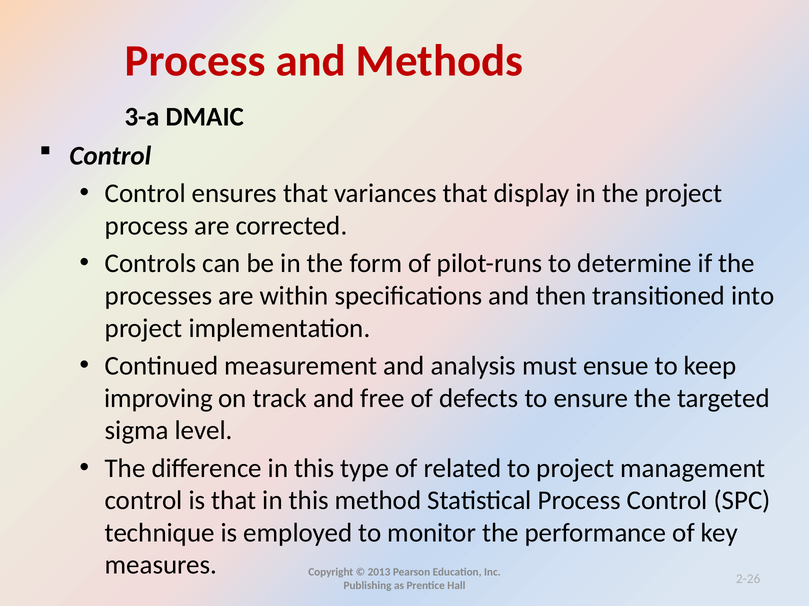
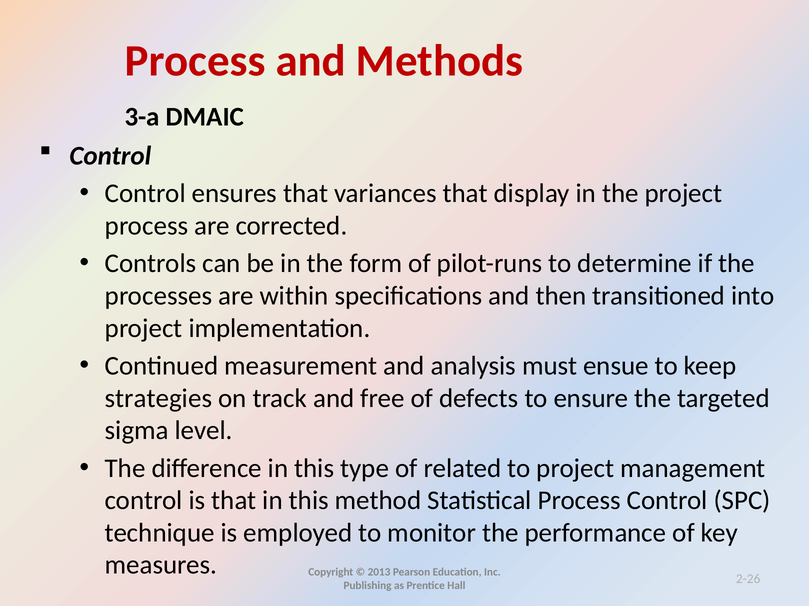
improving: improving -> strategies
